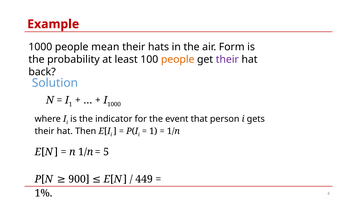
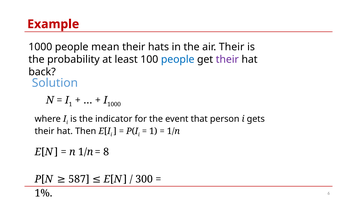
air Form: Form -> Their
people at (178, 59) colour: orange -> blue
5: 5 -> 8
449: 449 -> 300
900: 900 -> 587
